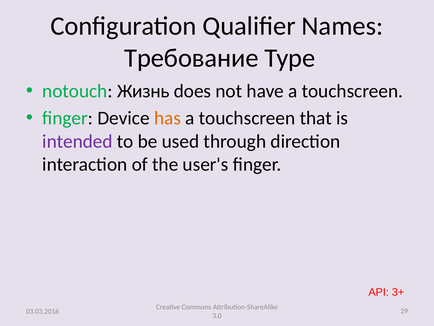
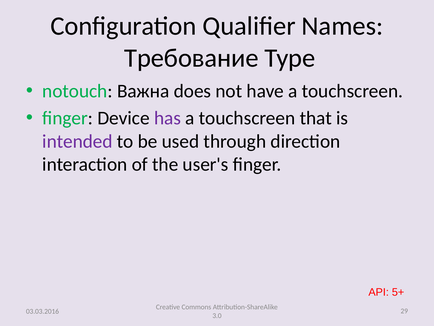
Жизнь: Жизнь -> Важна
has colour: orange -> purple
3+: 3+ -> 5+
